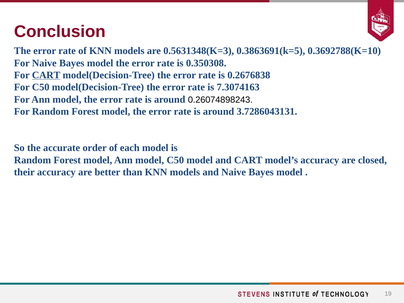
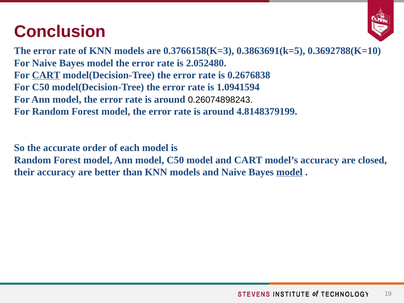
0.5631348(K=3: 0.5631348(K=3 -> 0.3766158(K=3
0.350308: 0.350308 -> 2.052480
7.3074163: 7.3074163 -> 1.0941594
3.7286043131: 3.7286043131 -> 4.8148379199
model at (289, 172) underline: none -> present
